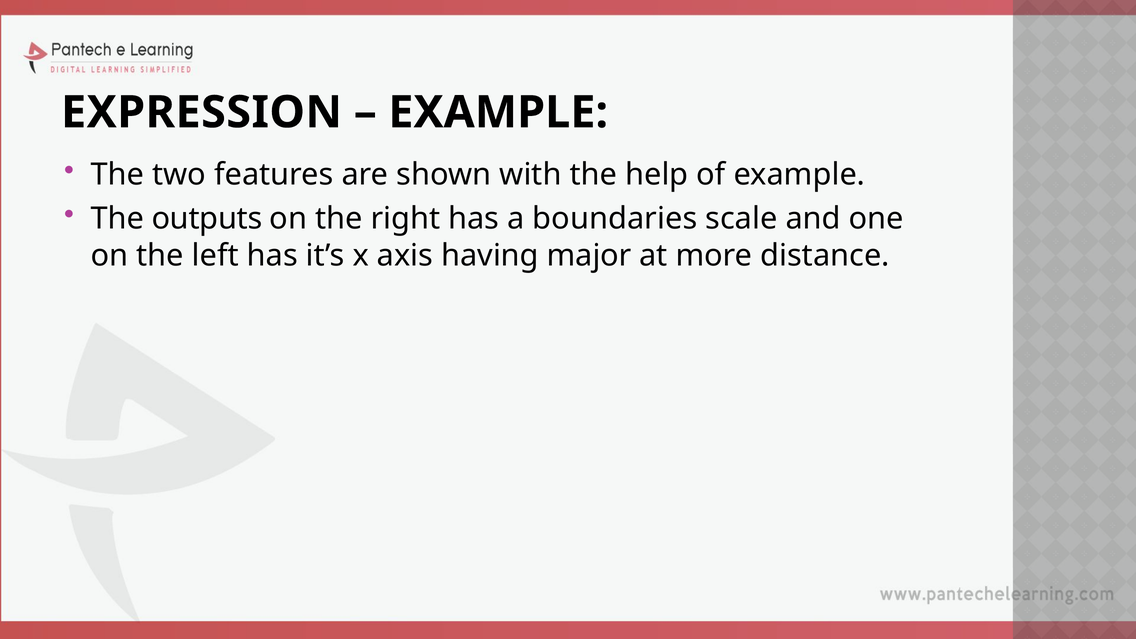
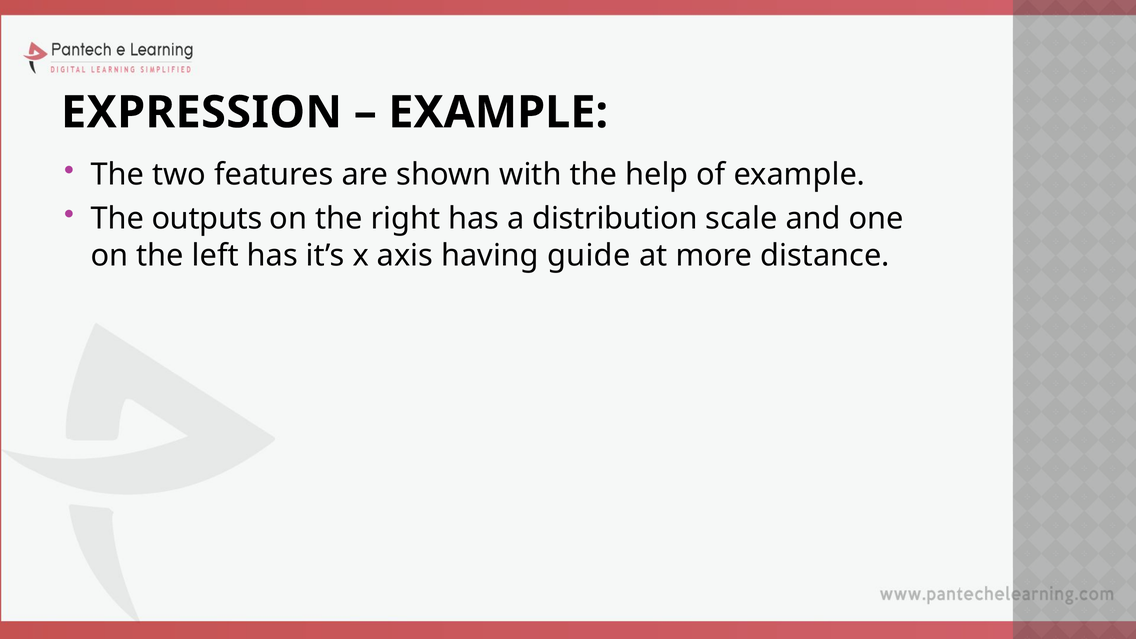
boundaries: boundaries -> distribution
major: major -> guide
